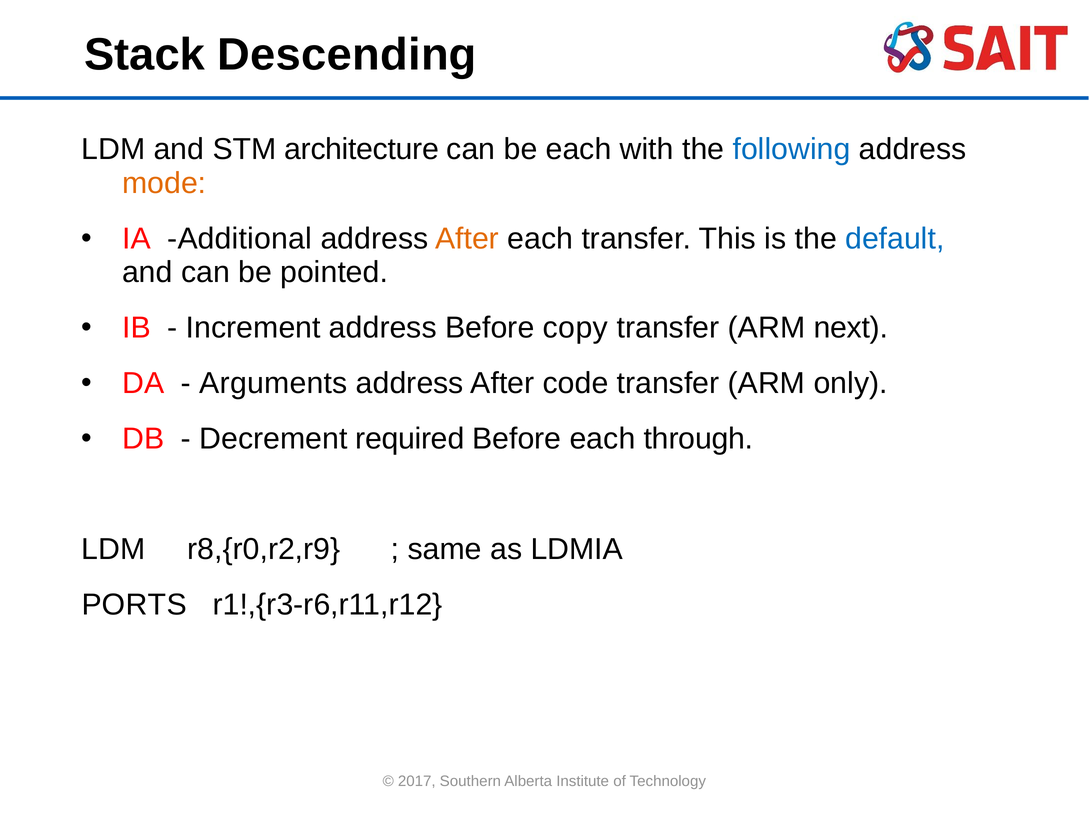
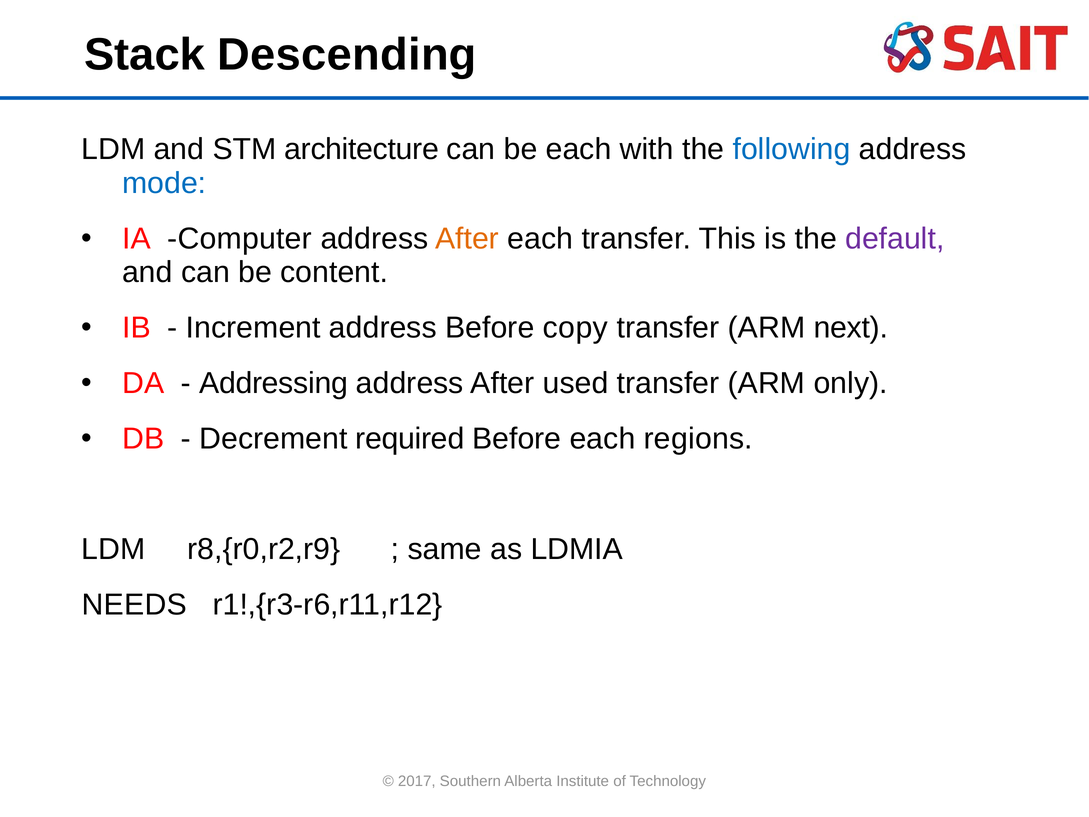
mode colour: orange -> blue
Additional: Additional -> Computer
default colour: blue -> purple
pointed: pointed -> content
Arguments: Arguments -> Addressing
code: code -> used
through: through -> regions
PORTS: PORTS -> NEEDS
